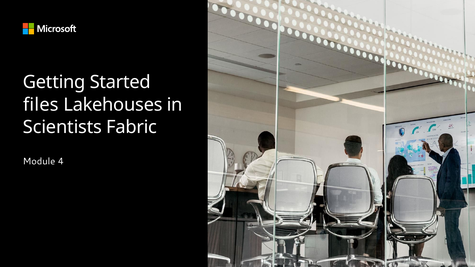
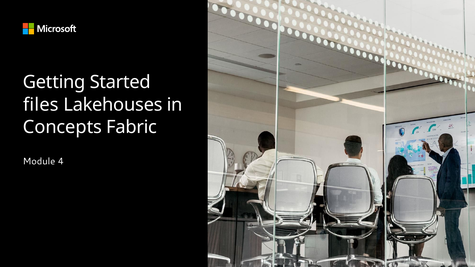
Scientists: Scientists -> Concepts
